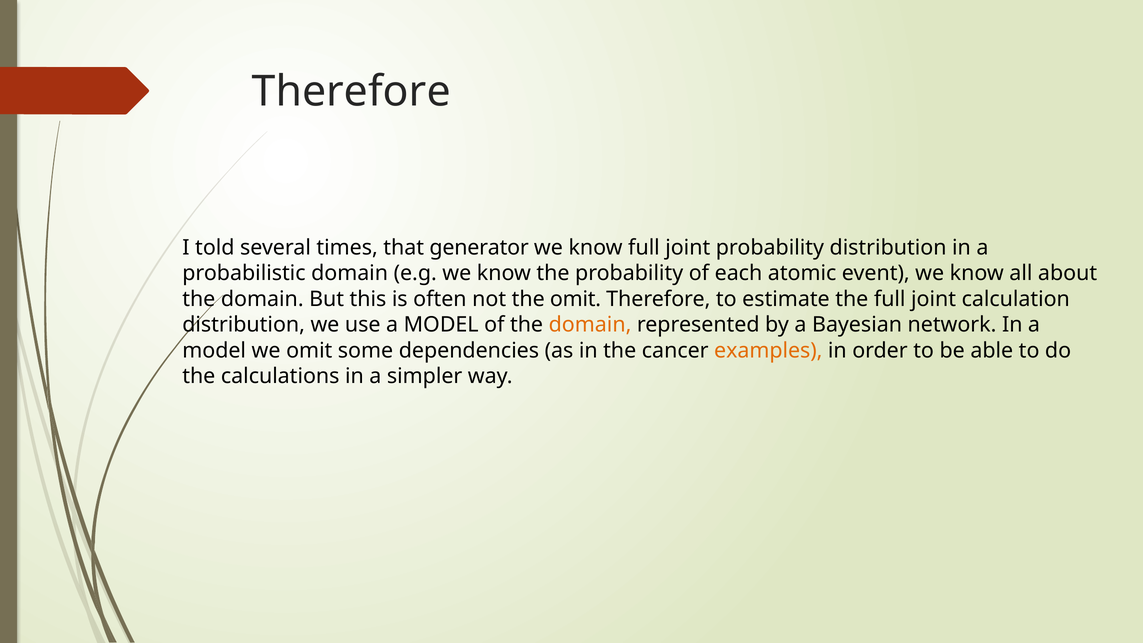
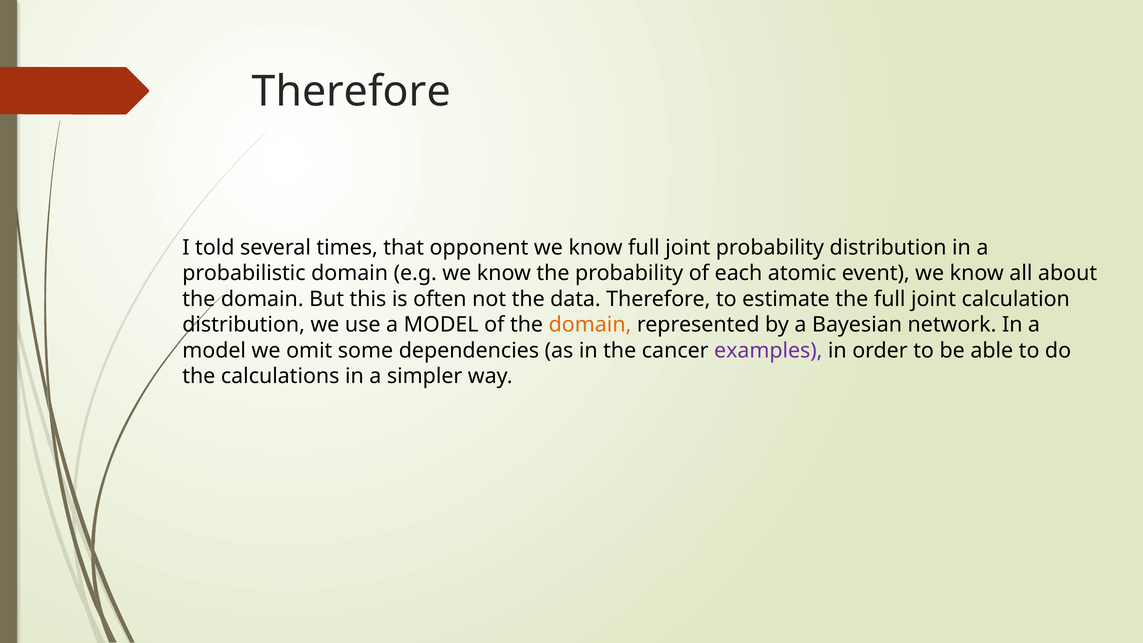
generator: generator -> opponent
the omit: omit -> data
examples colour: orange -> purple
